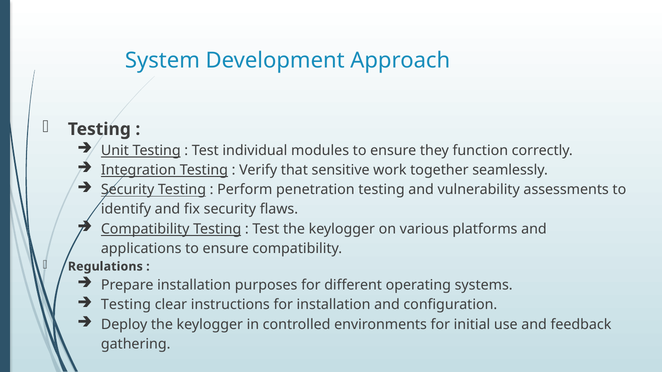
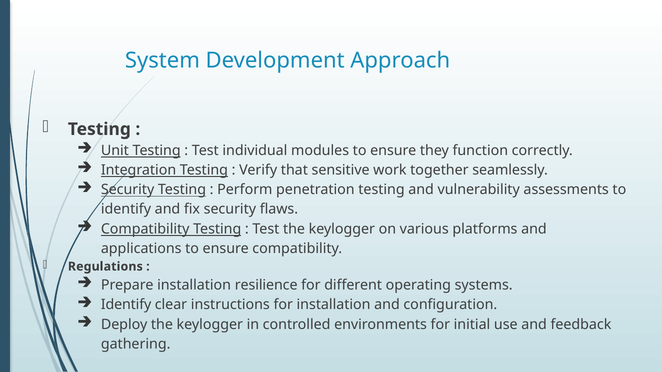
purposes: purposes -> resilience
Testing at (126, 305): Testing -> Identify
